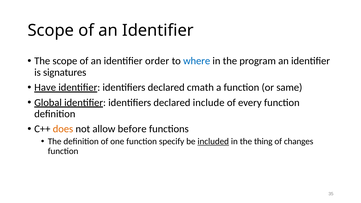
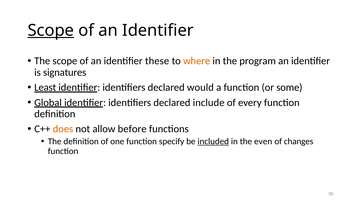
Scope at (51, 30) underline: none -> present
order: order -> these
where colour: blue -> orange
Have: Have -> Least
cmath: cmath -> would
same: same -> some
thing: thing -> even
